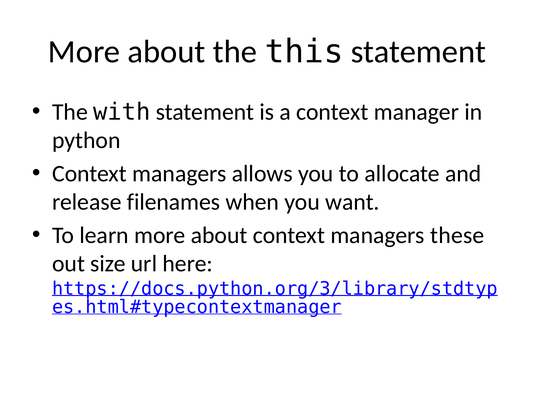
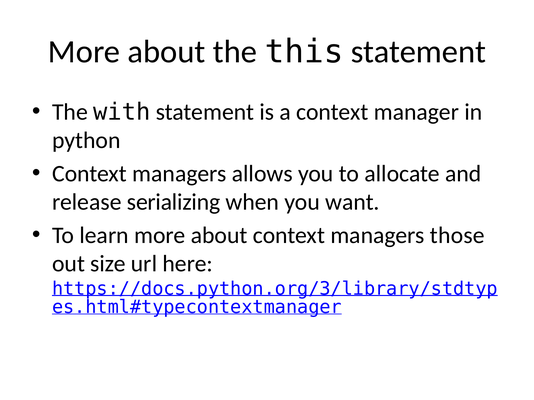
filenames: filenames -> serializing
these: these -> those
